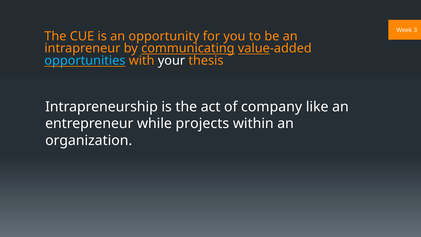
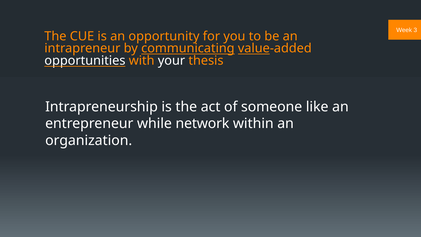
opportunities colour: light blue -> white
company: company -> someone
projects: projects -> network
